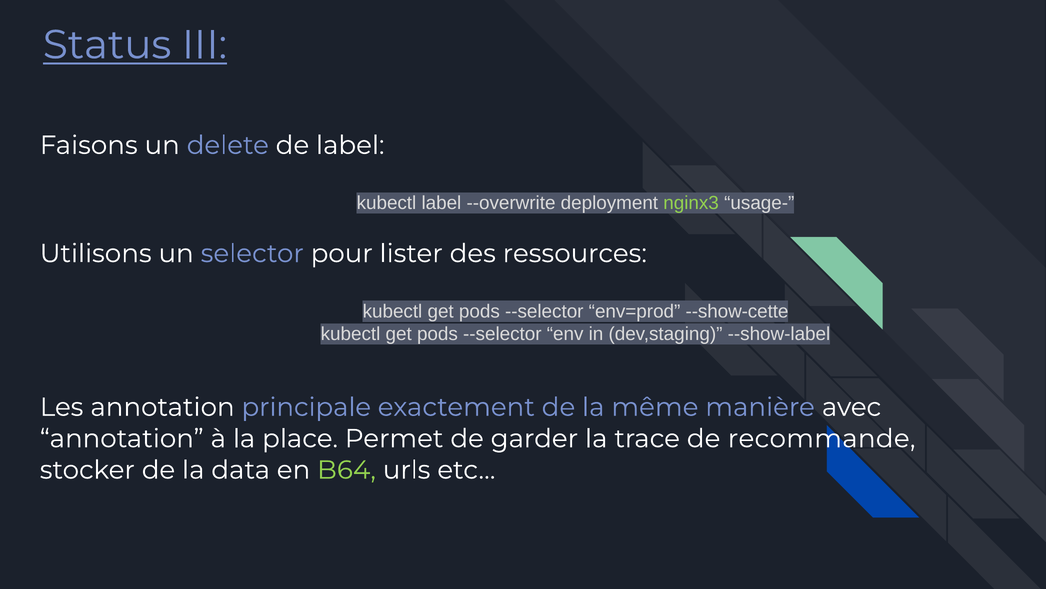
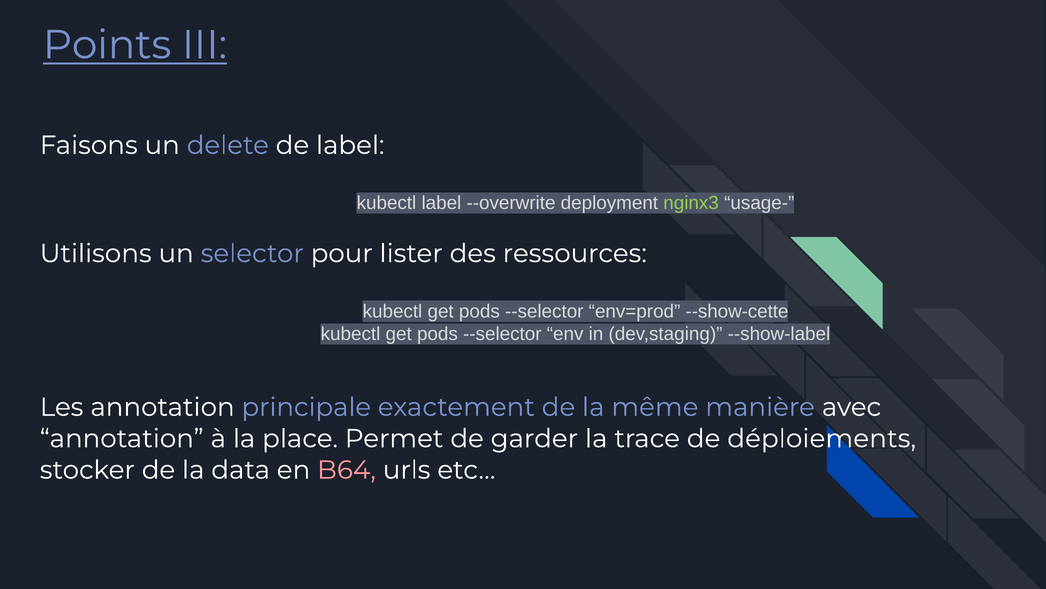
Status: Status -> Points
recommande: recommande -> déploiements
B64 colour: light green -> pink
